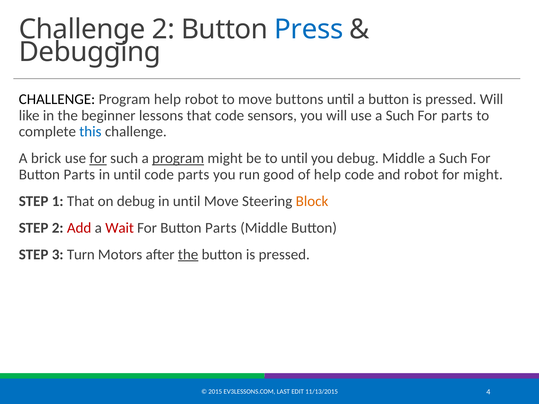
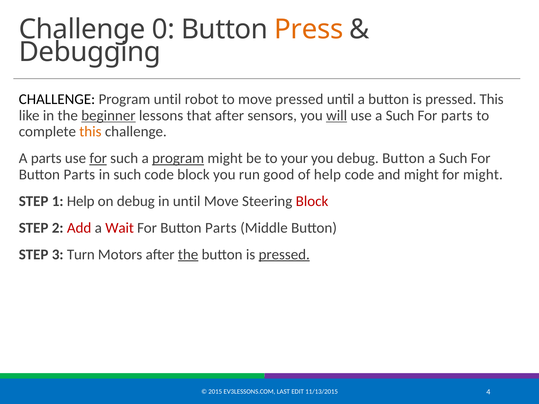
Challenge 2: 2 -> 0
Press colour: blue -> orange
Program help: help -> until
move buttons: buttons -> pressed
pressed Will: Will -> This
beginner underline: none -> present
that code: code -> after
will at (337, 116) underline: none -> present
this at (90, 132) colour: blue -> orange
A brick: brick -> parts
to until: until -> your
debug Middle: Middle -> Button
until at (127, 175): until -> such
code parts: parts -> block
and robot: robot -> might
1 That: That -> Help
Block at (312, 201) colour: orange -> red
pressed at (284, 255) underline: none -> present
